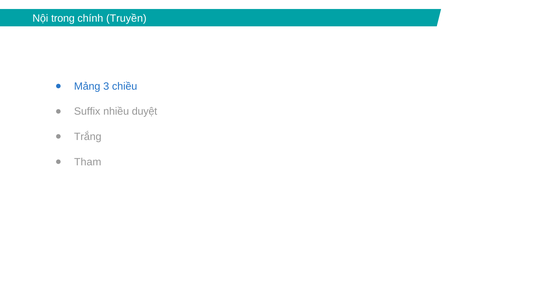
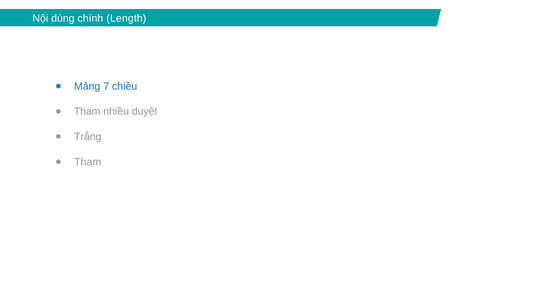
trong: trong -> dùng
Truyền: Truyền -> Length
3: 3 -> 7
Suffix at (87, 112): Suffix -> Tham
